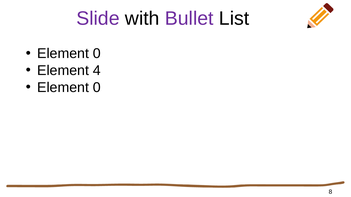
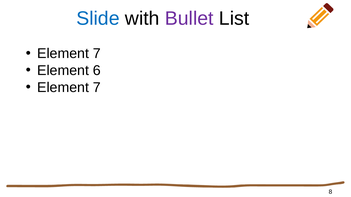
Slide colour: purple -> blue
0 at (97, 54): 0 -> 7
4: 4 -> 6
0 at (97, 88): 0 -> 7
